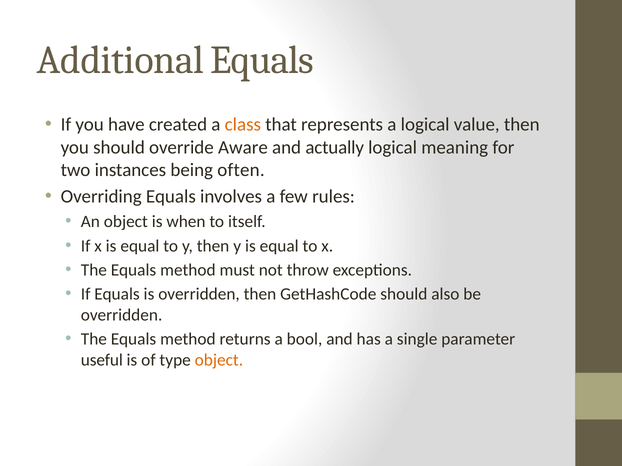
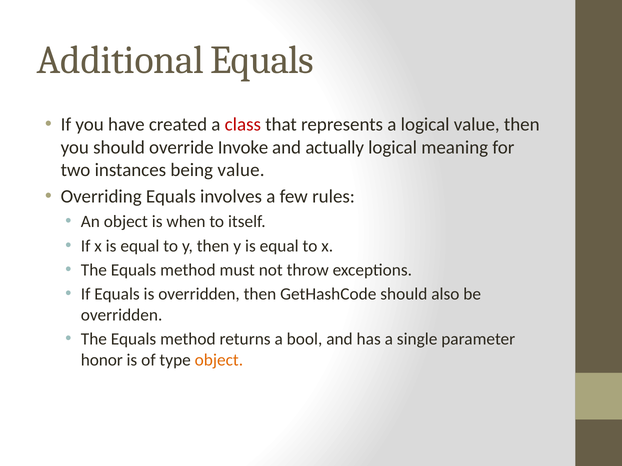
class colour: orange -> red
Aware: Aware -> Invoke
being often: often -> value
useful: useful -> honor
